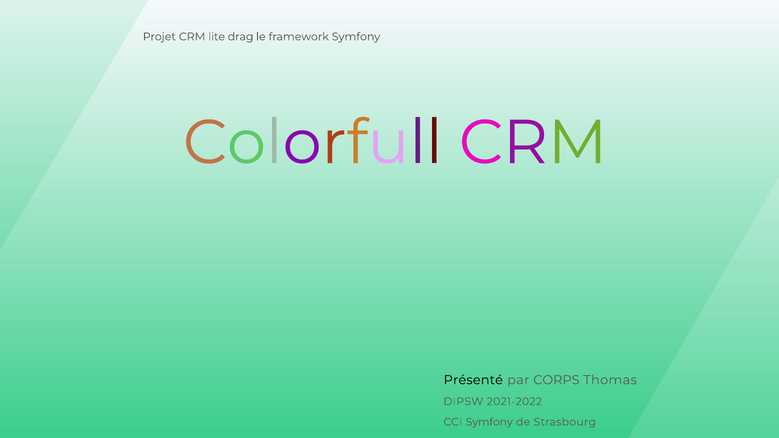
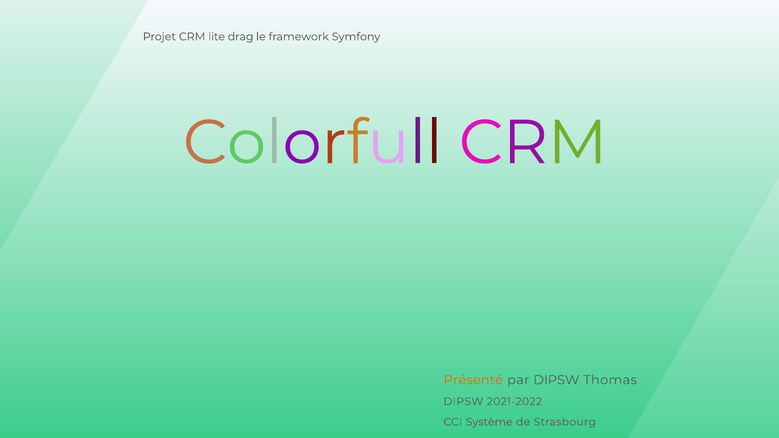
Présenté colour: black -> orange
par CORPS: CORPS -> DIPSW
CCI Symfony: Symfony -> Système
